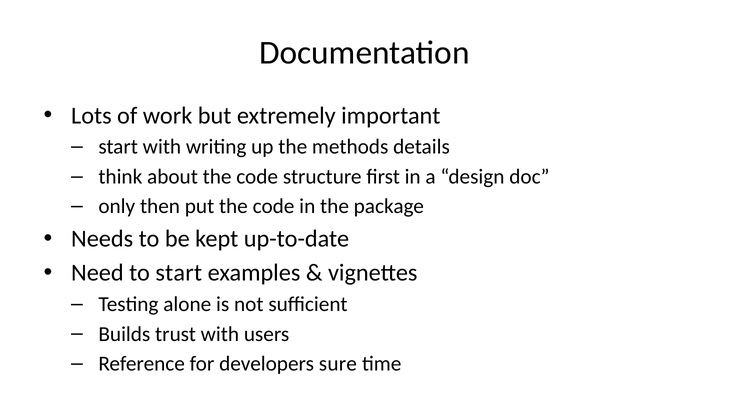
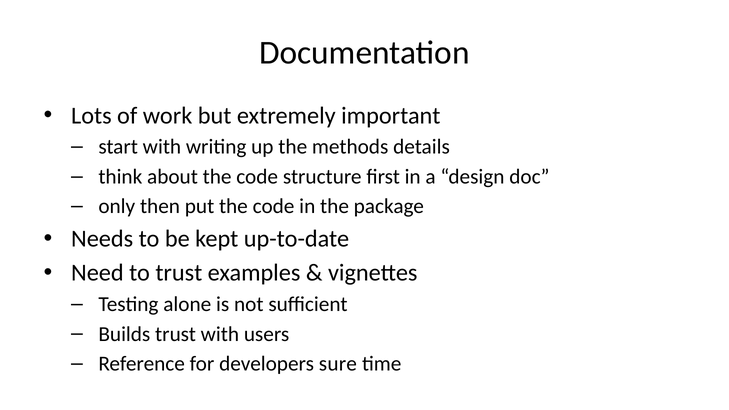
to start: start -> trust
